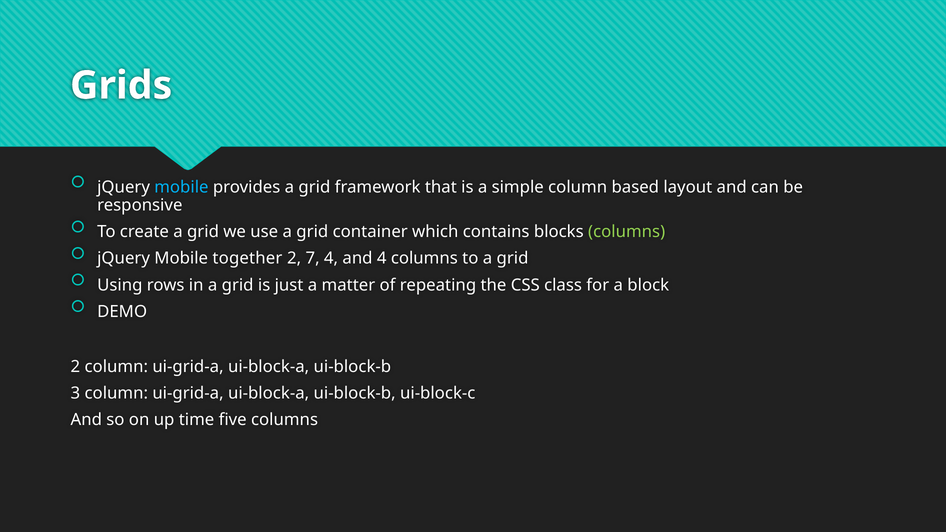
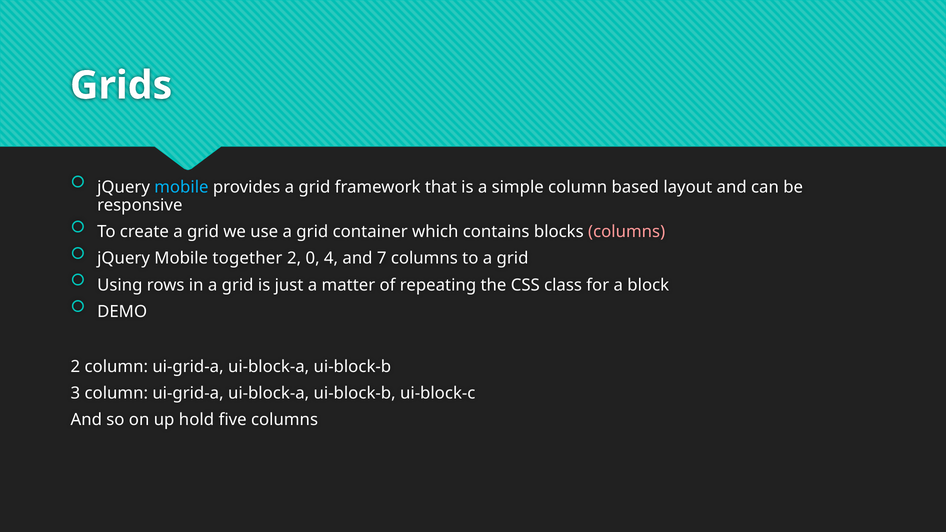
columns at (627, 232) colour: light green -> pink
7: 7 -> 0
and 4: 4 -> 7
time: time -> hold
